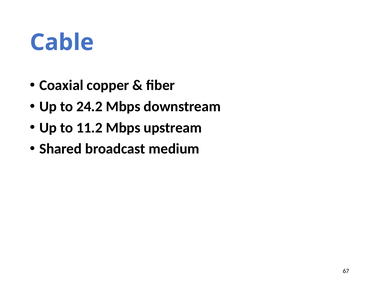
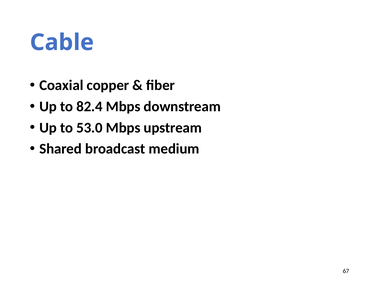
24.2: 24.2 -> 82.4
11.2: 11.2 -> 53.0
